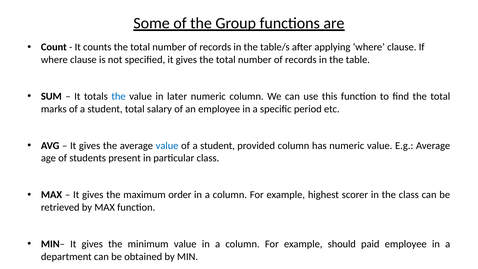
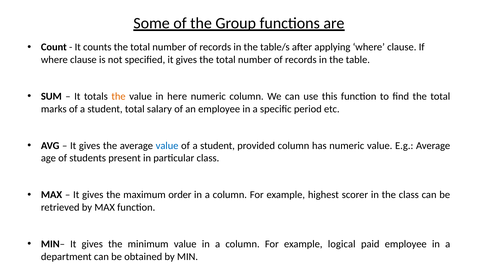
the at (119, 96) colour: blue -> orange
later: later -> here
should: should -> logical
